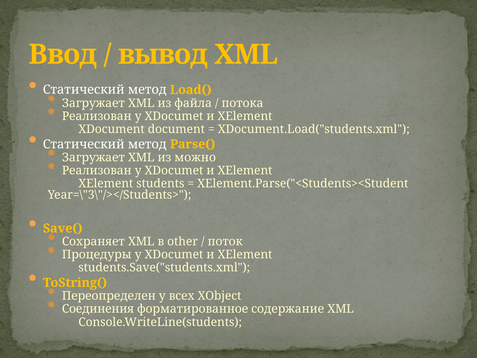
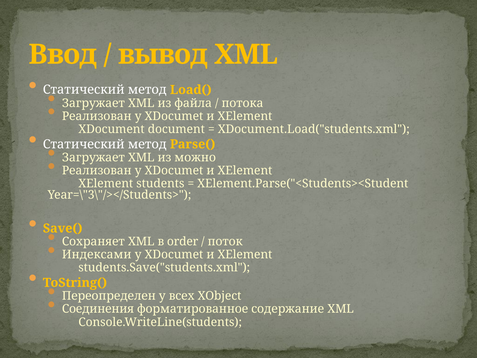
other: other -> order
Процедуры: Процедуры -> Индексами
